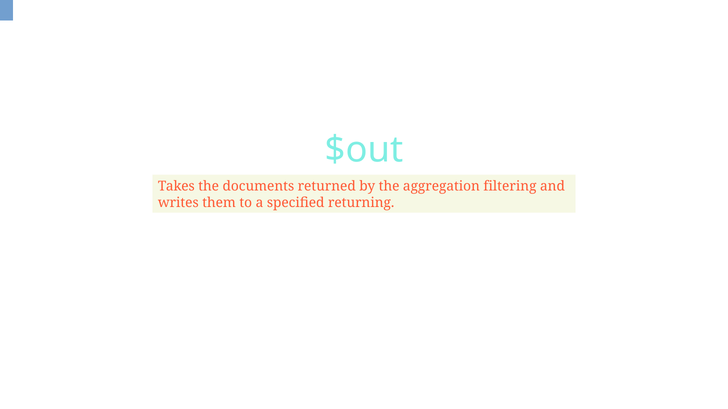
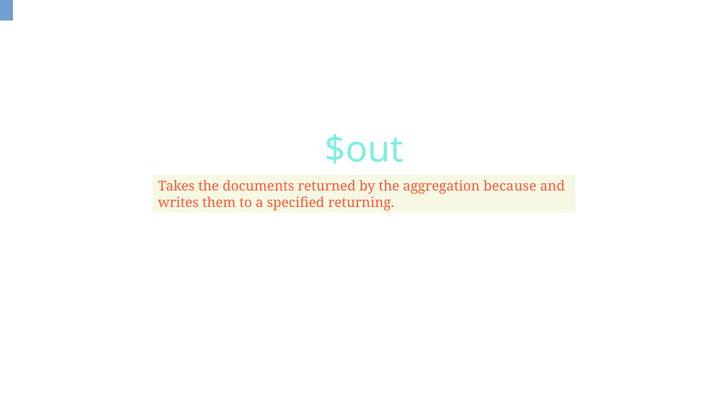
filtering: filtering -> because
